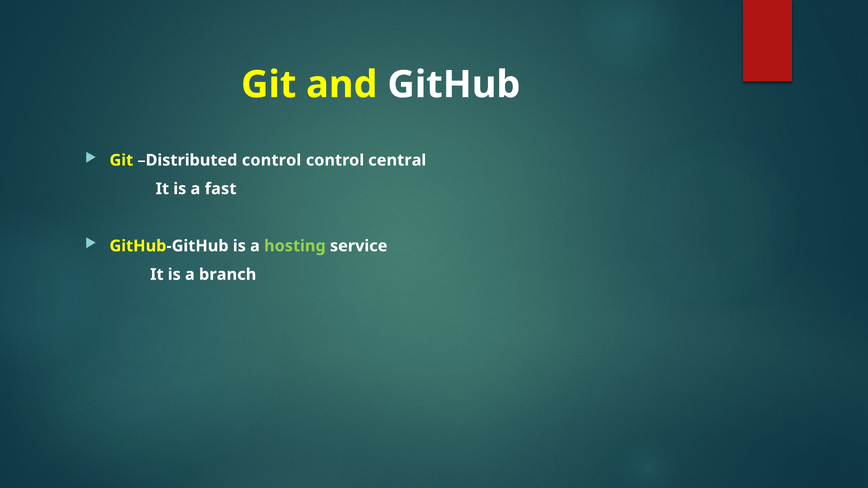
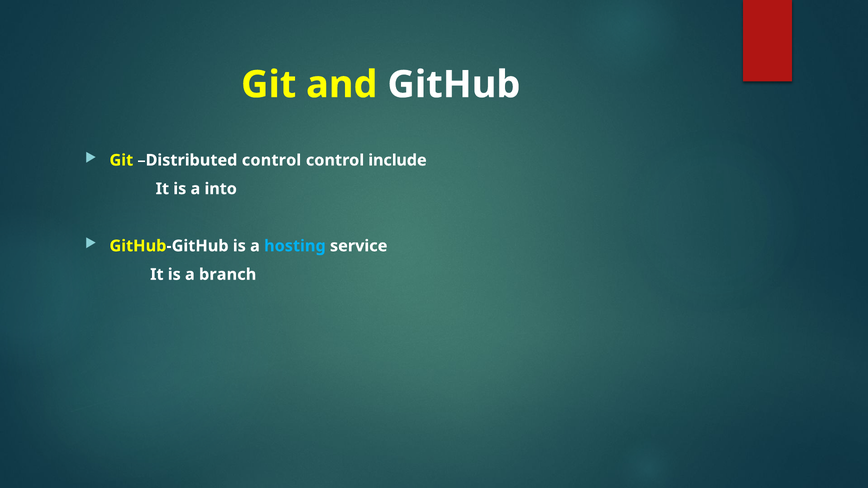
central: central -> include
fast: fast -> into
hosting colour: light green -> light blue
